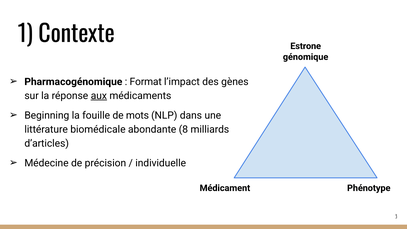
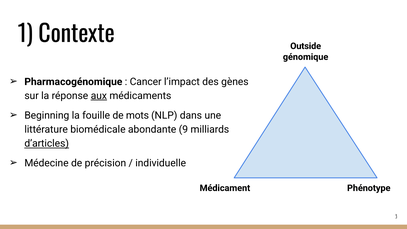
Estrone: Estrone -> Outside
Format: Format -> Cancer
8: 8 -> 9
d’articles underline: none -> present
